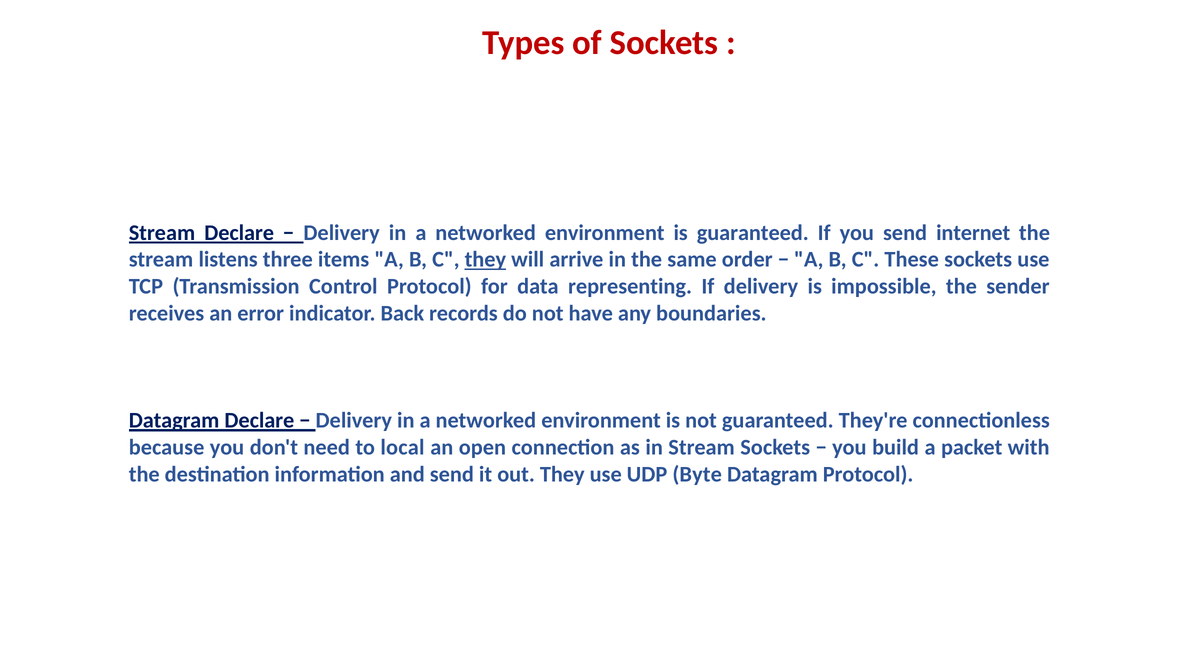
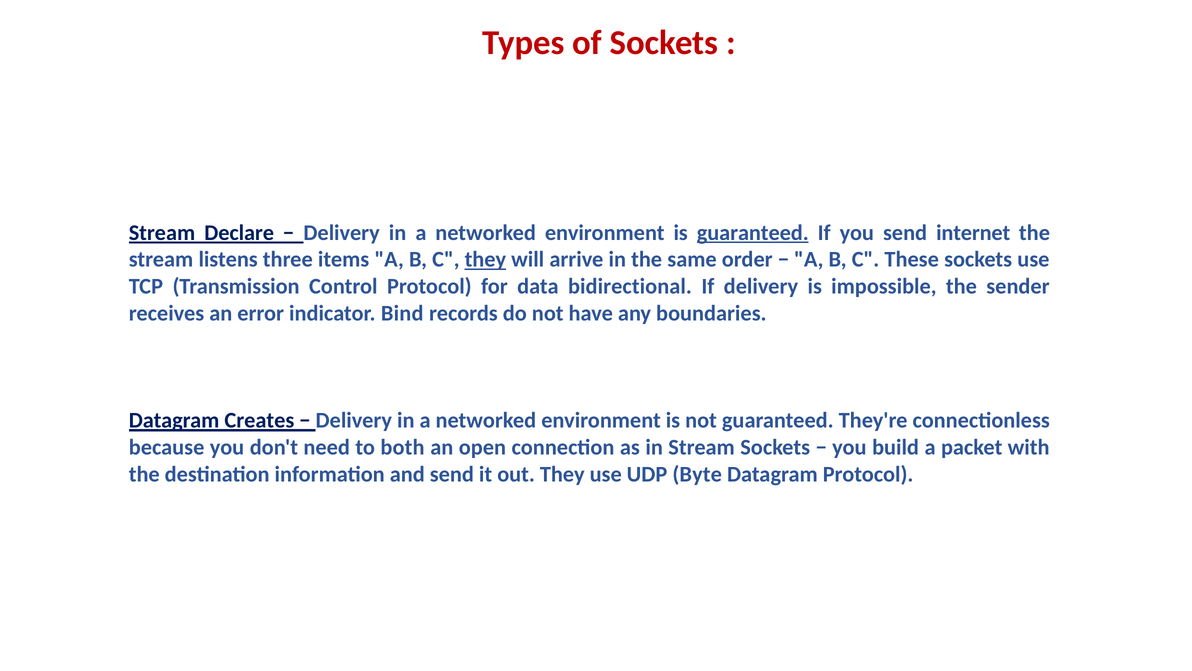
guaranteed at (753, 233) underline: none -> present
representing: representing -> bidirectional
Back: Back -> Bind
Datagram Declare: Declare -> Creates
local: local -> both
